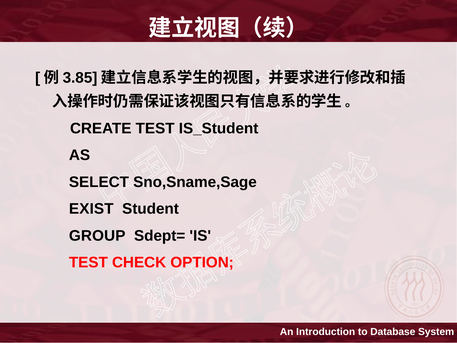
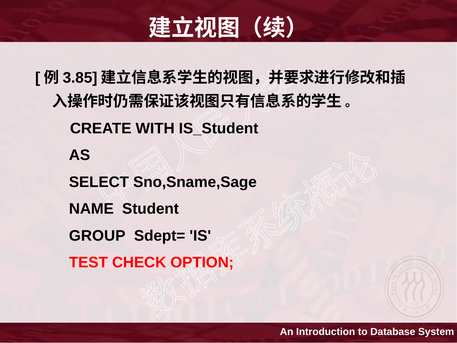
CREATE TEST: TEST -> WITH
EXIST: EXIST -> NAME
